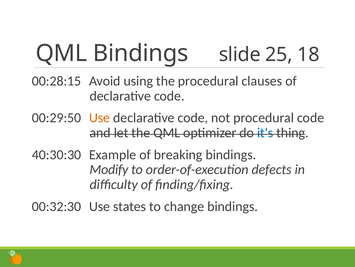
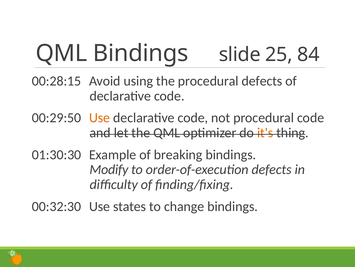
18: 18 -> 84
procedural clauses: clauses -> defects
it's colour: blue -> orange
40:30:30: 40:30:30 -> 01:30:30
